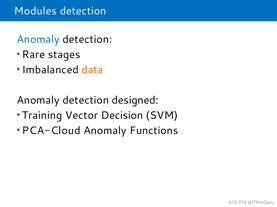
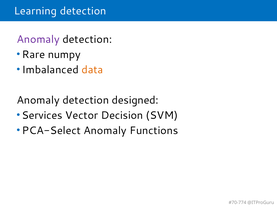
Modules: Modules -> Learning
Anomaly at (38, 40) colour: blue -> purple
stages: stages -> numpy
Training: Training -> Services
PCA-Cloud: PCA-Cloud -> PCA-Select
